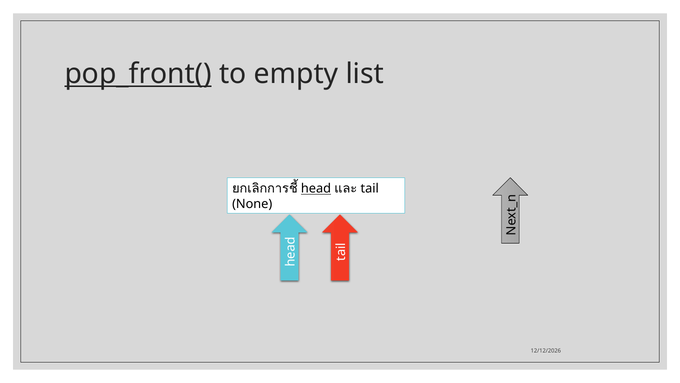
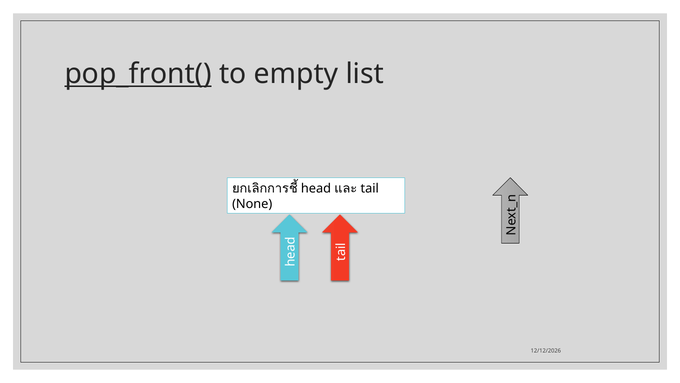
head underline: present -> none
